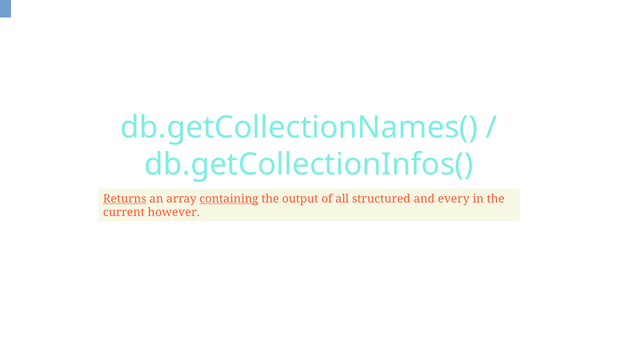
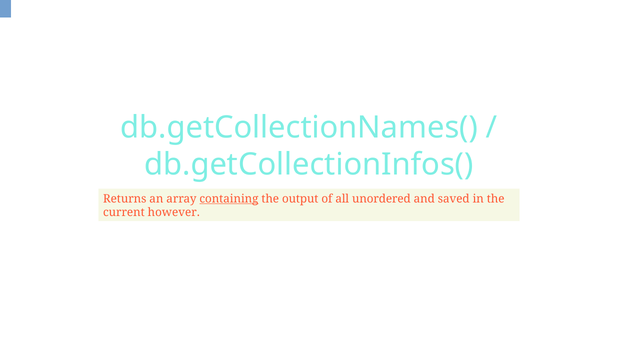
Returns underline: present -> none
structured: structured -> unordered
every: every -> saved
